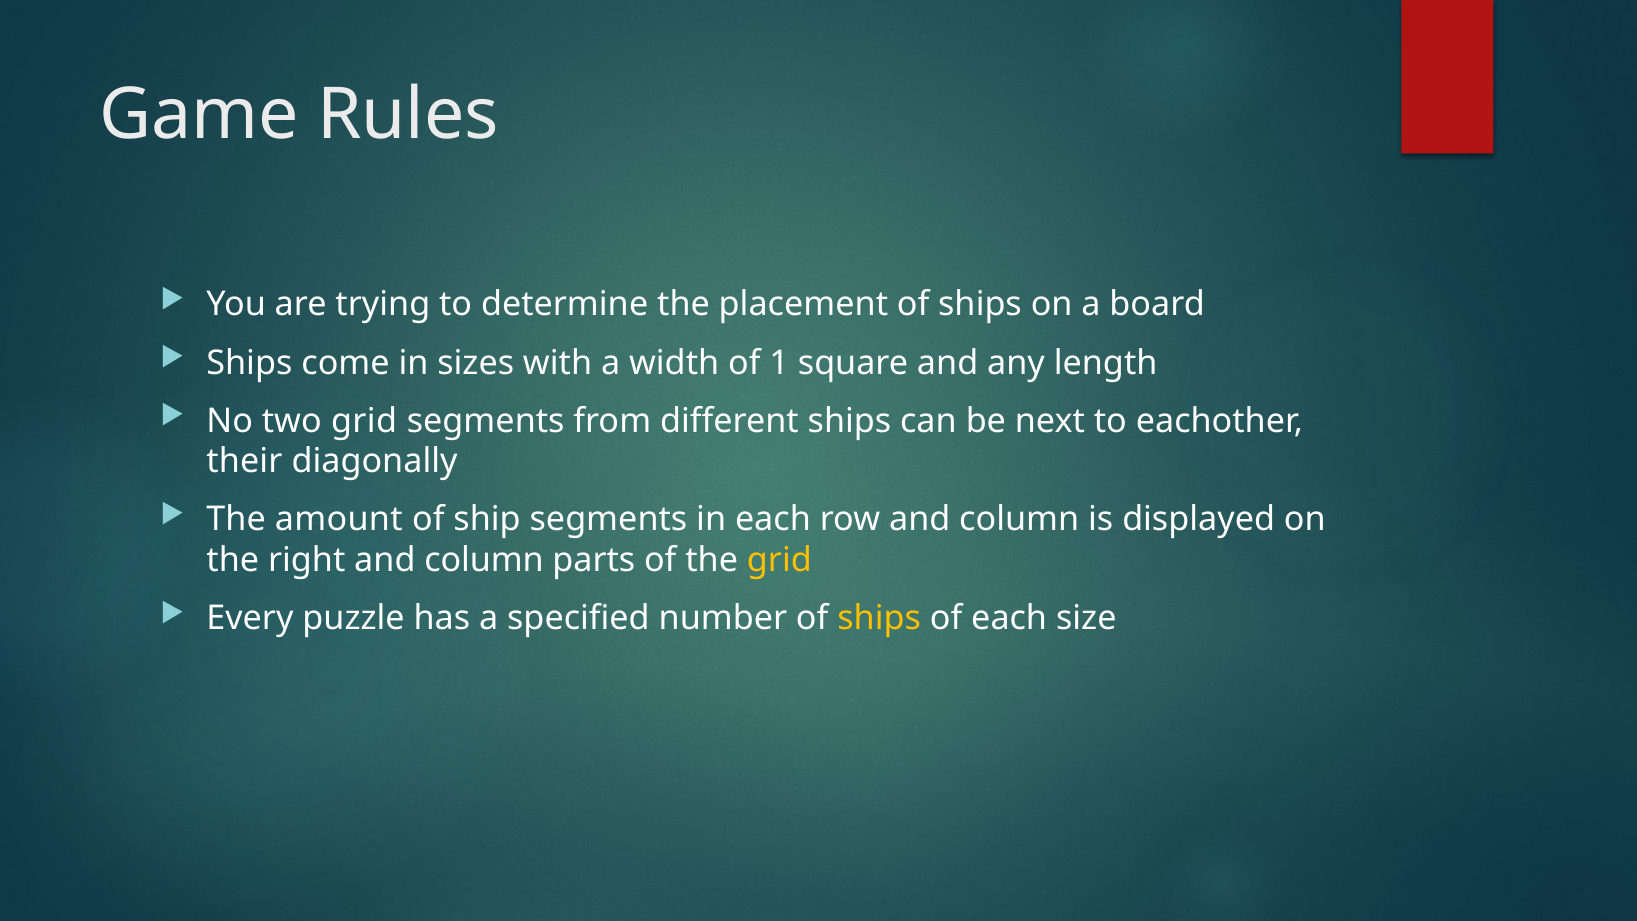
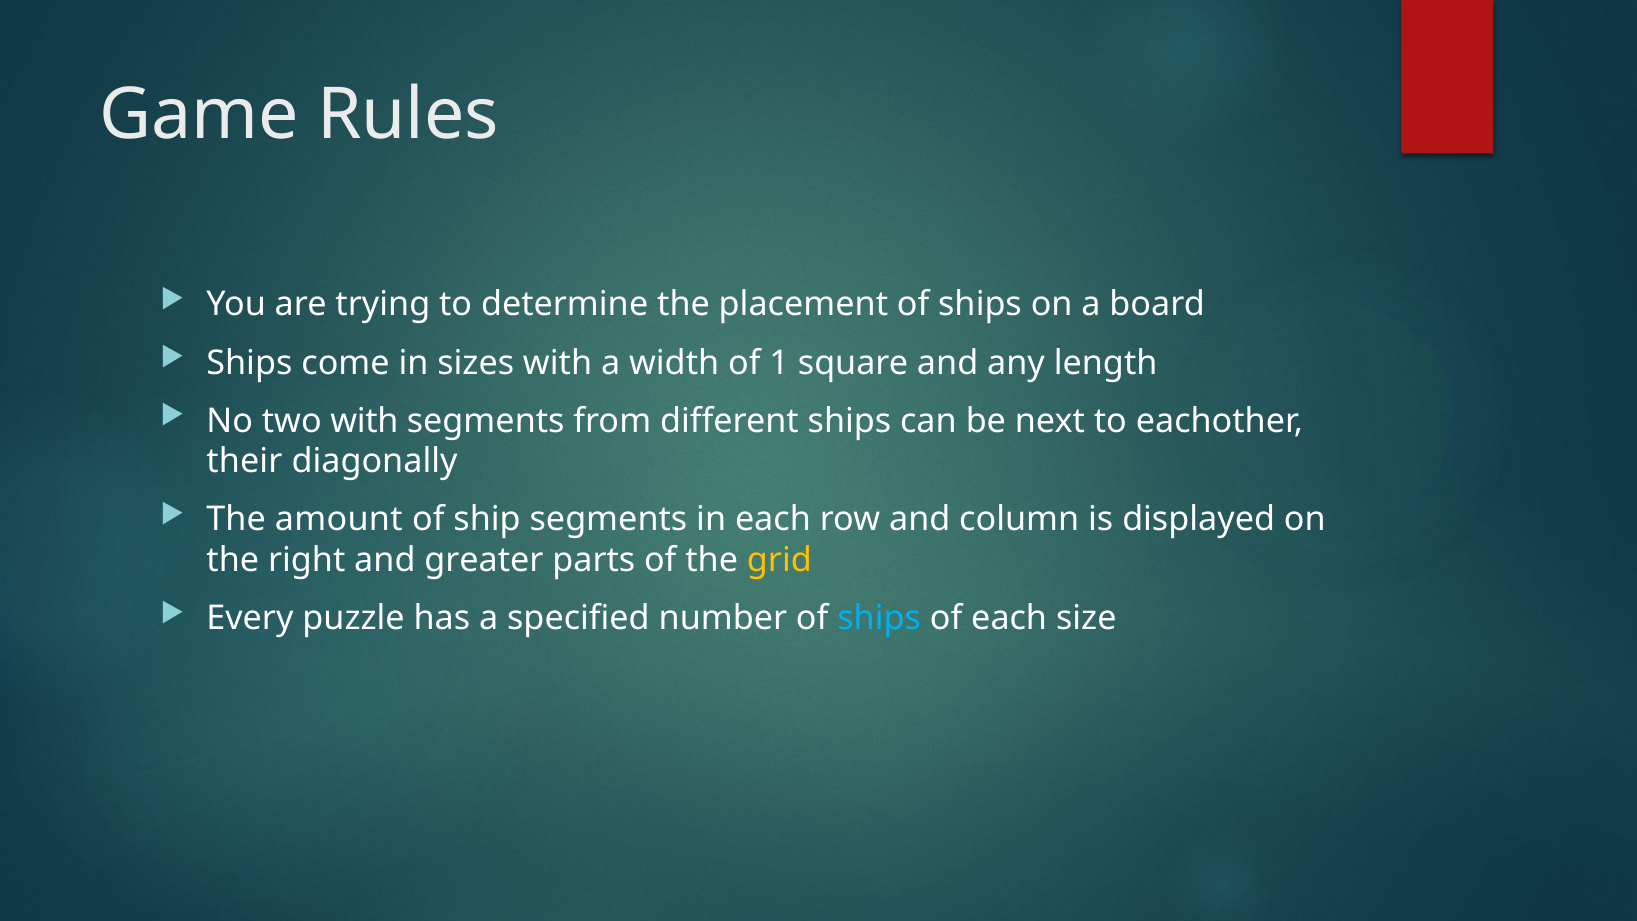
two grid: grid -> with
right and column: column -> greater
ships at (879, 619) colour: yellow -> light blue
